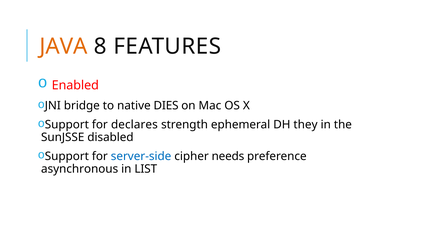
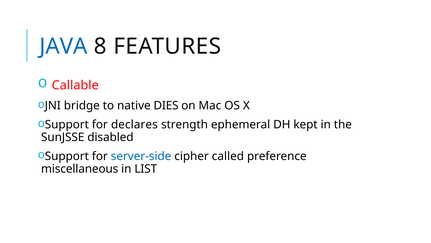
JAVA colour: orange -> blue
Enabled: Enabled -> Callable
they: they -> kept
needs: needs -> called
asynchronous: asynchronous -> miscellaneous
